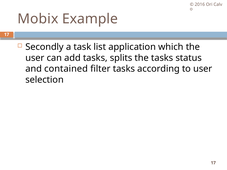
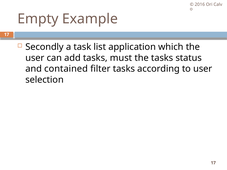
Mobix: Mobix -> Empty
splits: splits -> must
